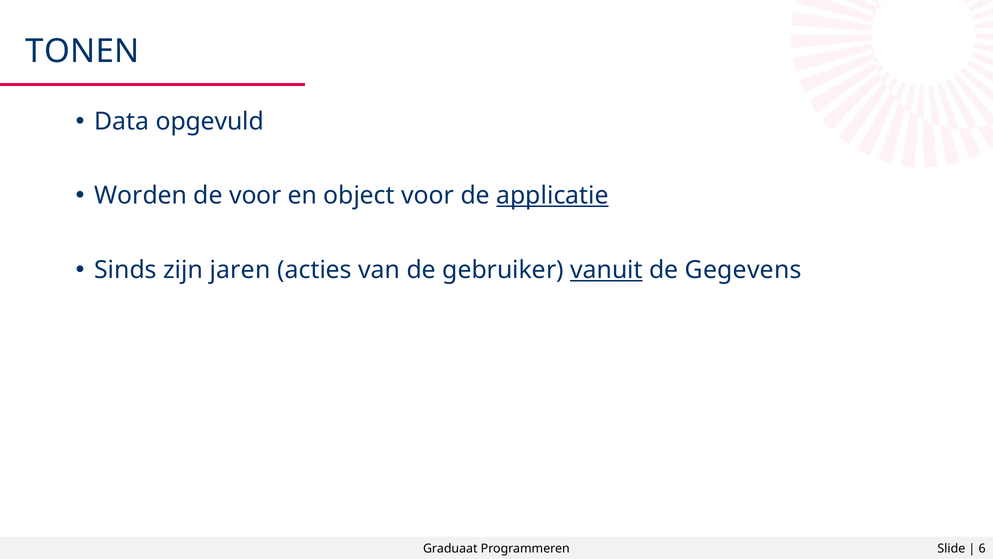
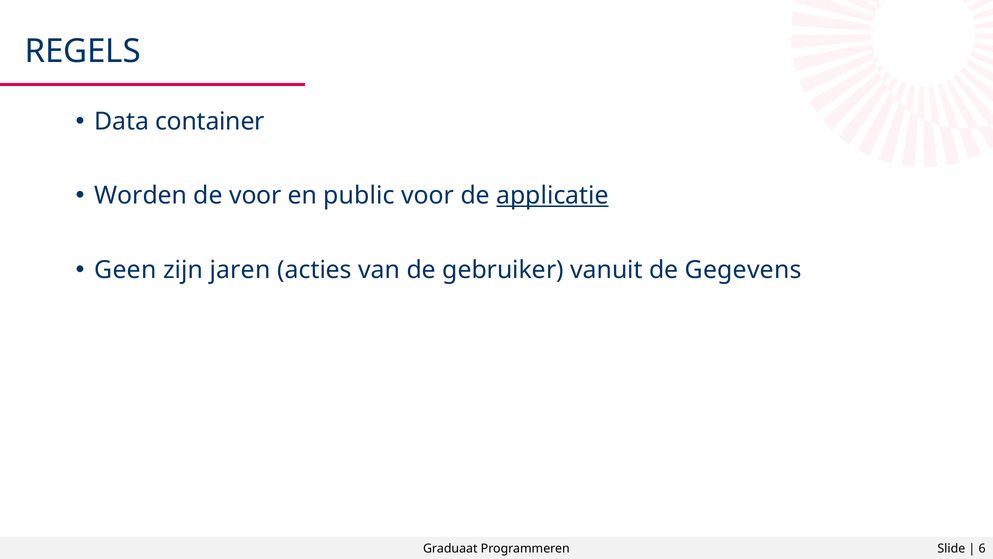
TONEN: TONEN -> REGELS
opgevuld: opgevuld -> container
object: object -> public
Sinds: Sinds -> Geen
vanuit underline: present -> none
